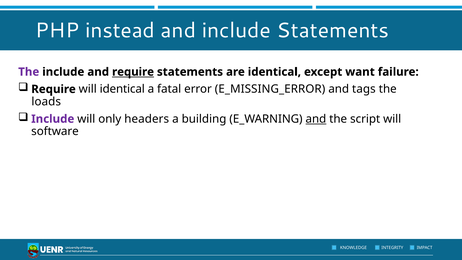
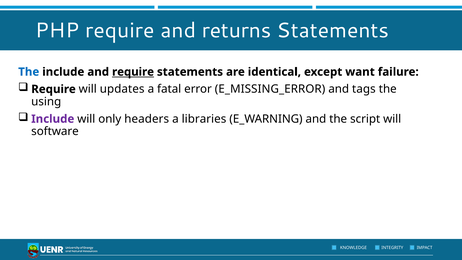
PHP instead: instead -> require
and include: include -> returns
The at (29, 72) colour: purple -> blue
will identical: identical -> updates
loads: loads -> using
building: building -> libraries
and at (316, 119) underline: present -> none
